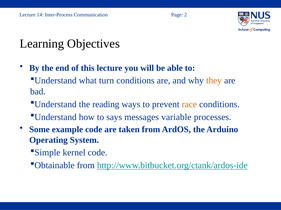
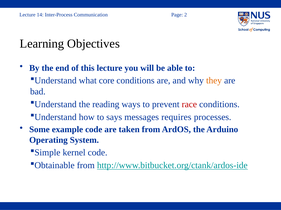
turn: turn -> core
race colour: orange -> red
variable: variable -> requires
